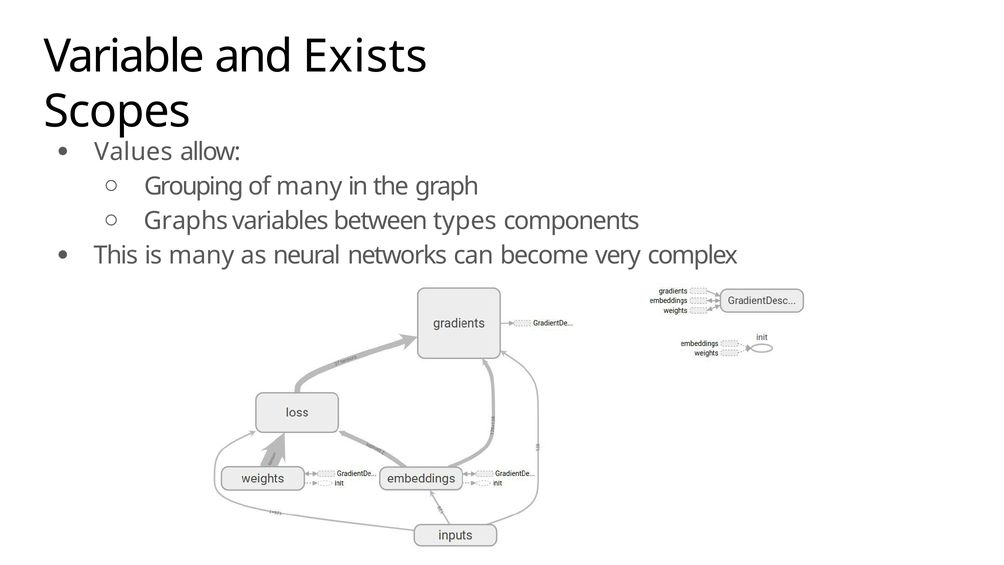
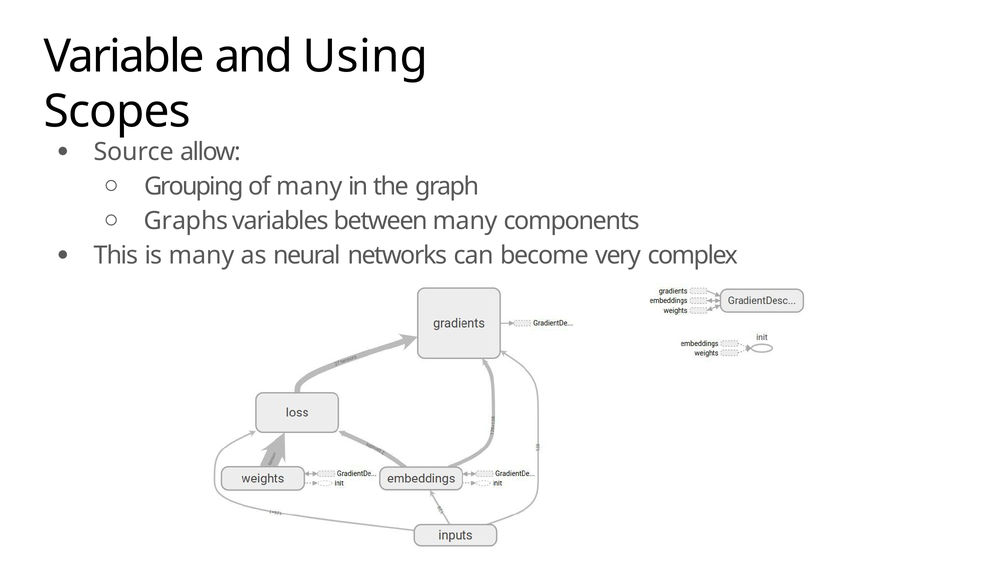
Exists: Exists -> Using
Values: Values -> Source
between types: types -> many
